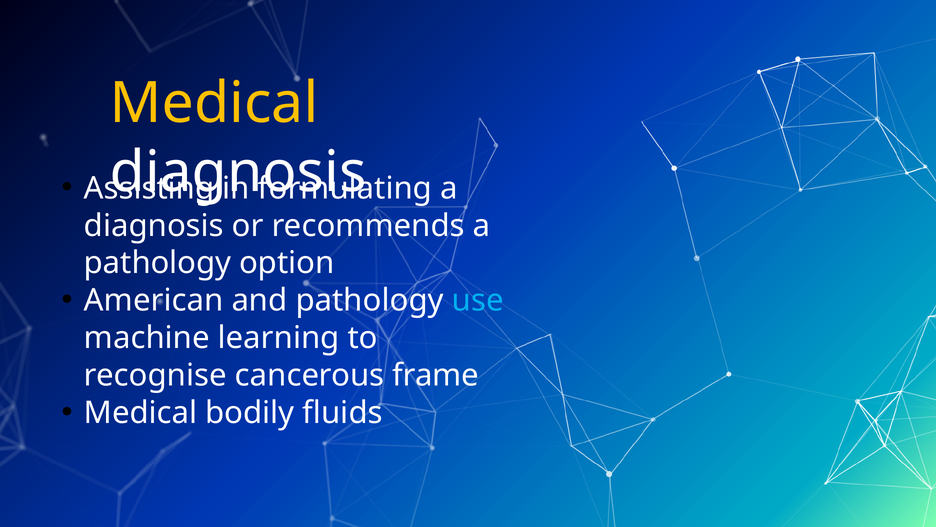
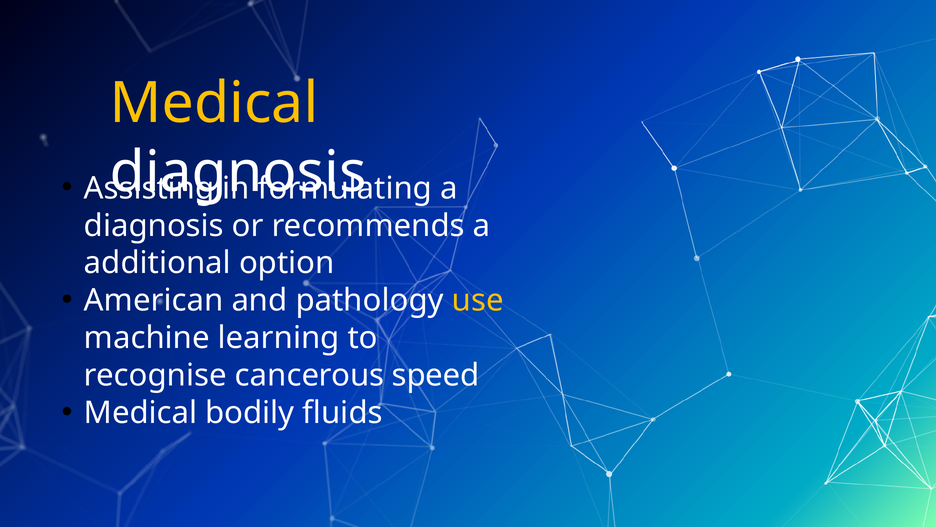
pathology at (158, 263): pathology -> additional
use colour: light blue -> yellow
frame: frame -> speed
